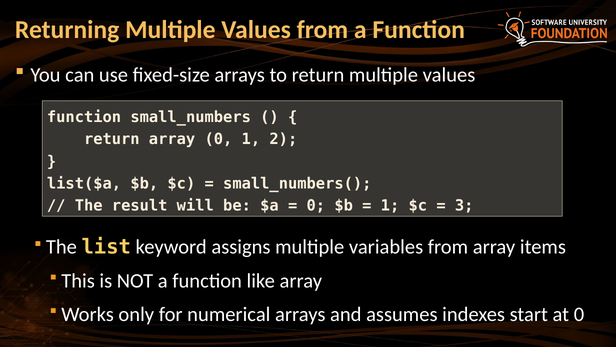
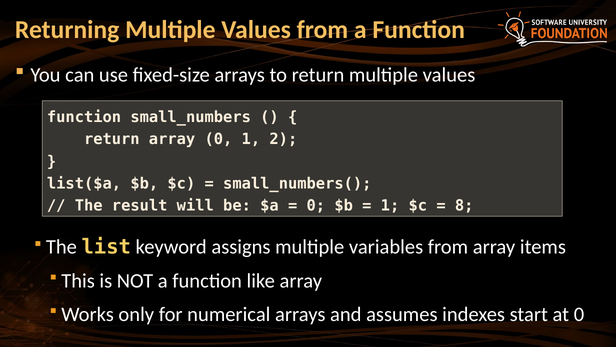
3: 3 -> 8
